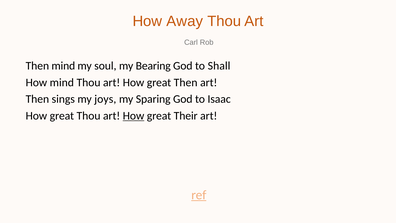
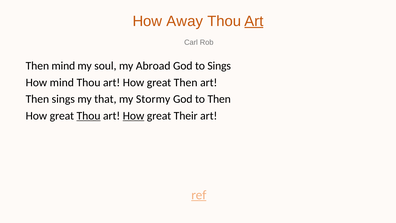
Art at (254, 21) underline: none -> present
Bearing: Bearing -> Abroad
to Shall: Shall -> Sings
joys: joys -> that
Sparing: Sparing -> Stormy
to Isaac: Isaac -> Then
Thou at (89, 116) underline: none -> present
